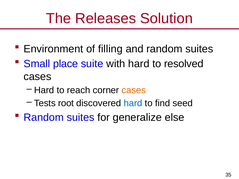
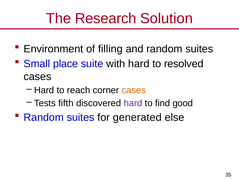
Releases: Releases -> Research
root: root -> fifth
hard at (133, 103) colour: blue -> purple
seed: seed -> good
generalize: generalize -> generated
